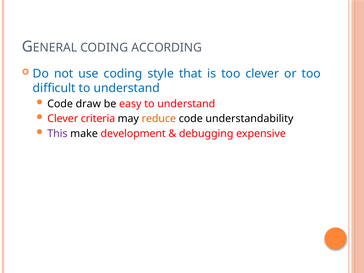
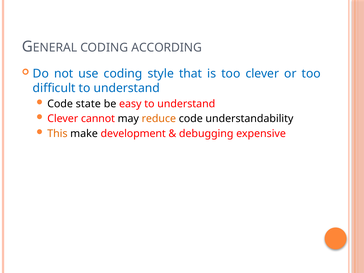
draw: draw -> state
criteria: criteria -> cannot
This colour: purple -> orange
